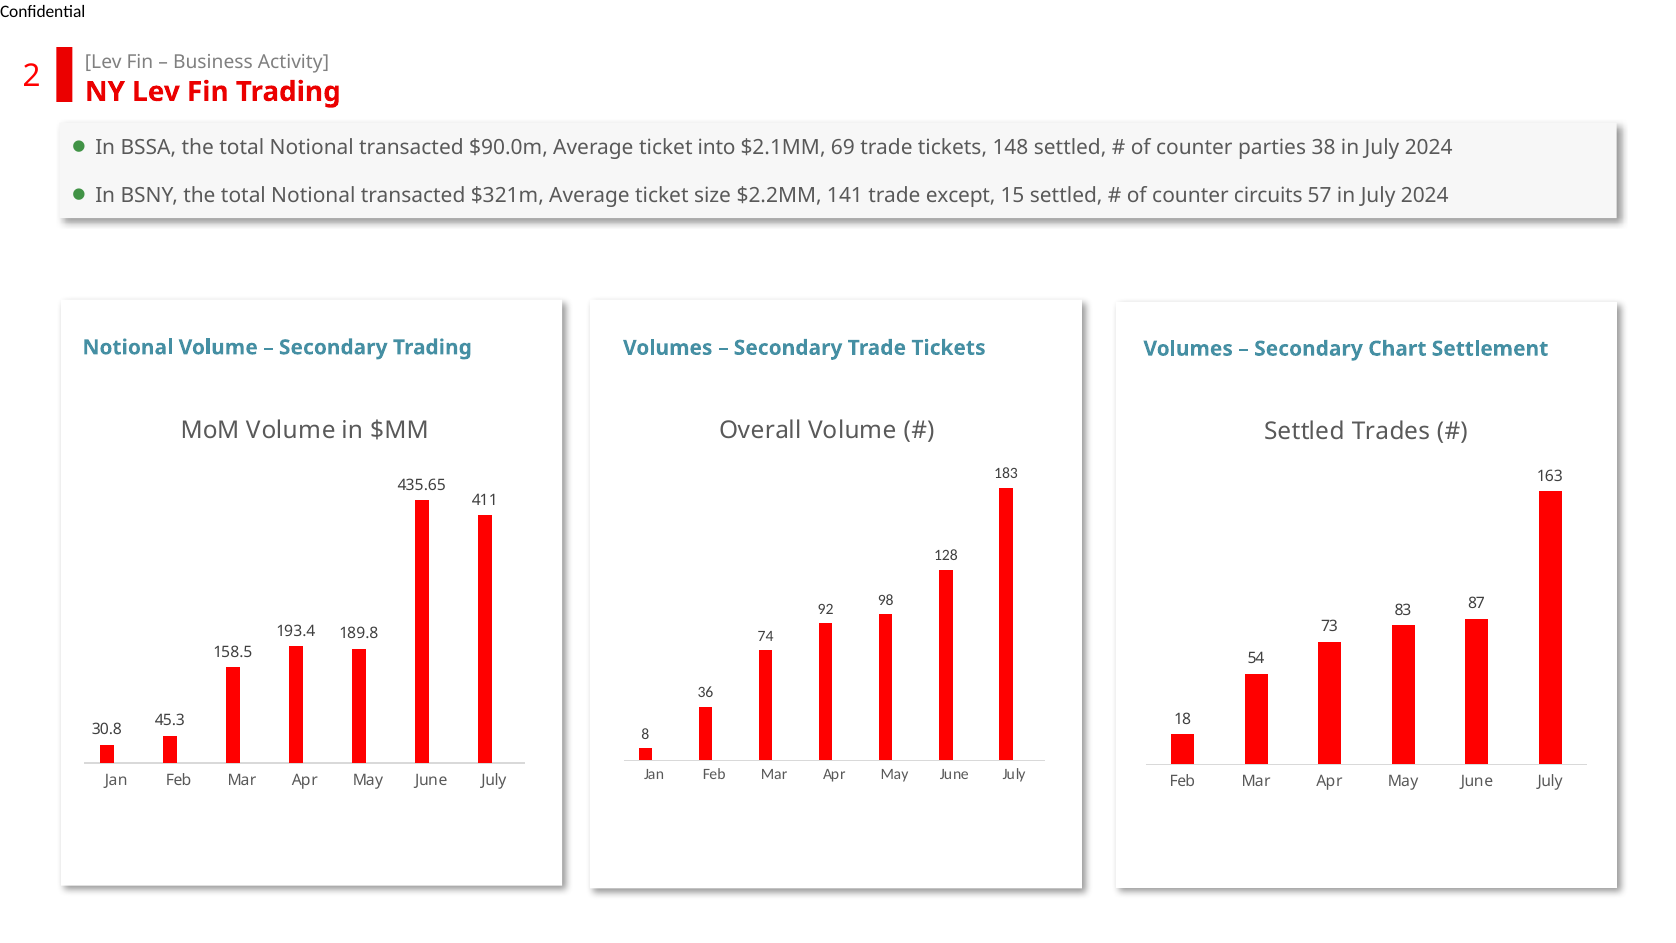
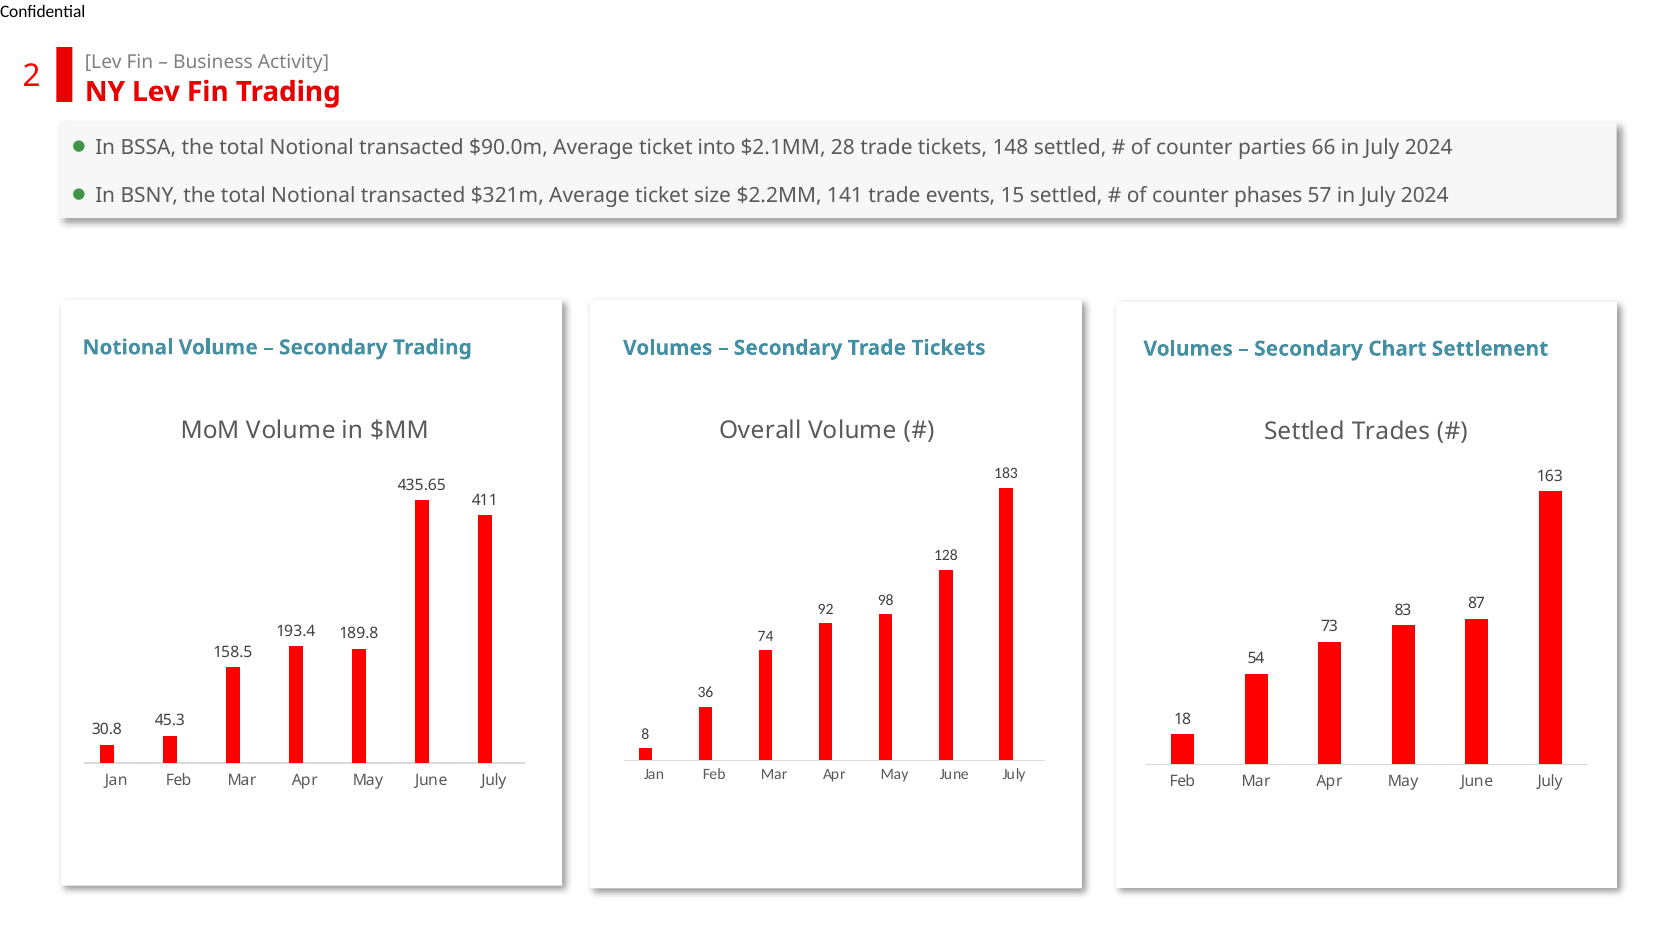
69: 69 -> 28
38: 38 -> 66
except: except -> events
circuits: circuits -> phases
